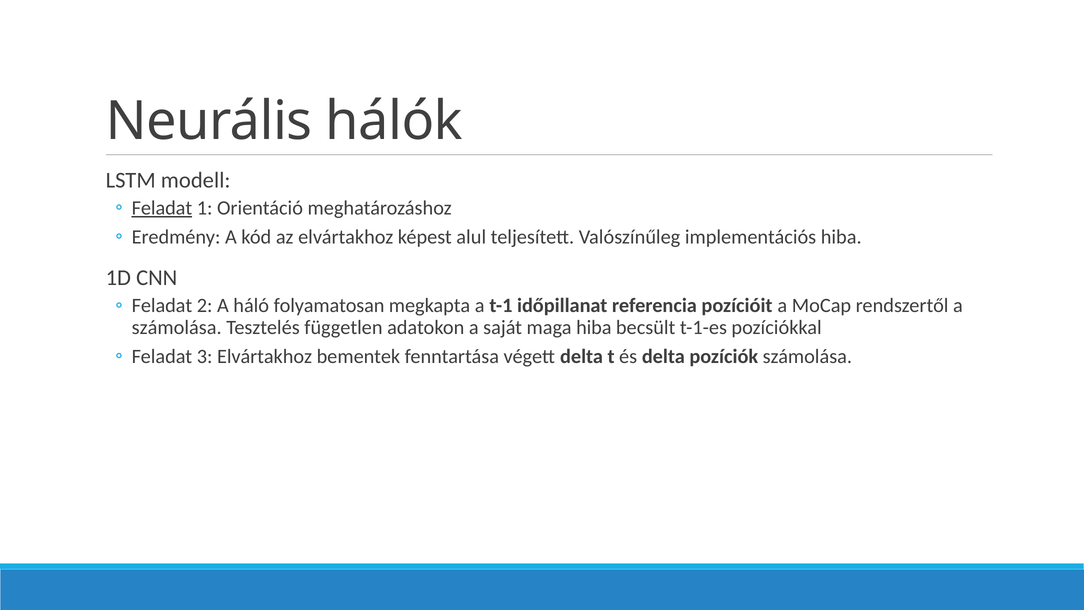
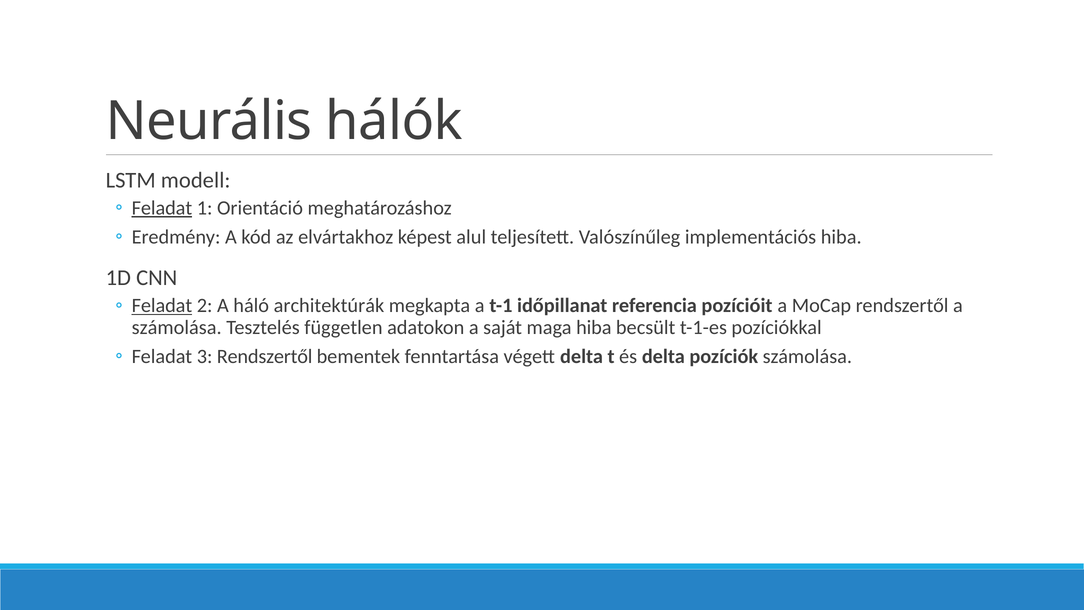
Feladat at (162, 306) underline: none -> present
folyamatosan: folyamatosan -> architektúrák
3 Elvártakhoz: Elvártakhoz -> Rendszertől
